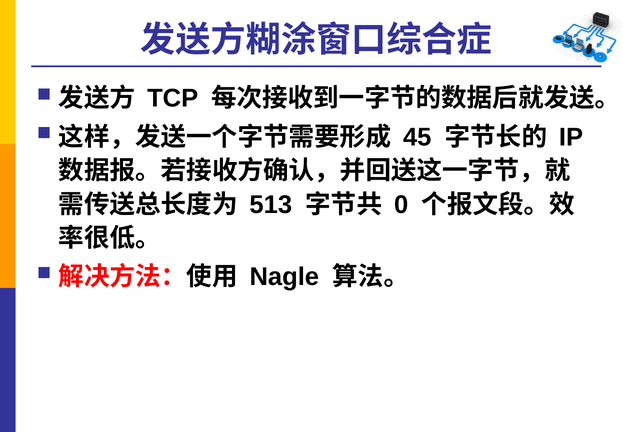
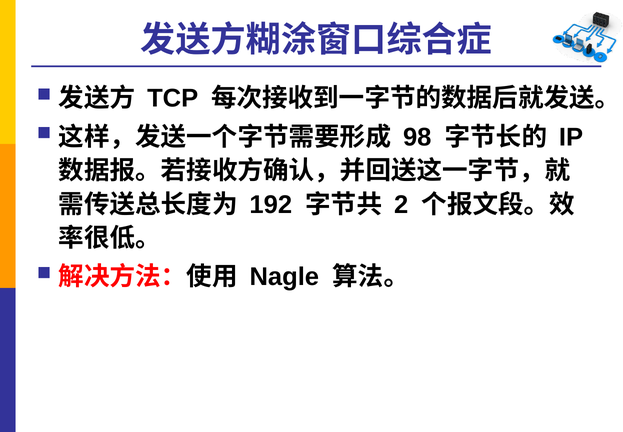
45: 45 -> 98
513: 513 -> 192
0: 0 -> 2
